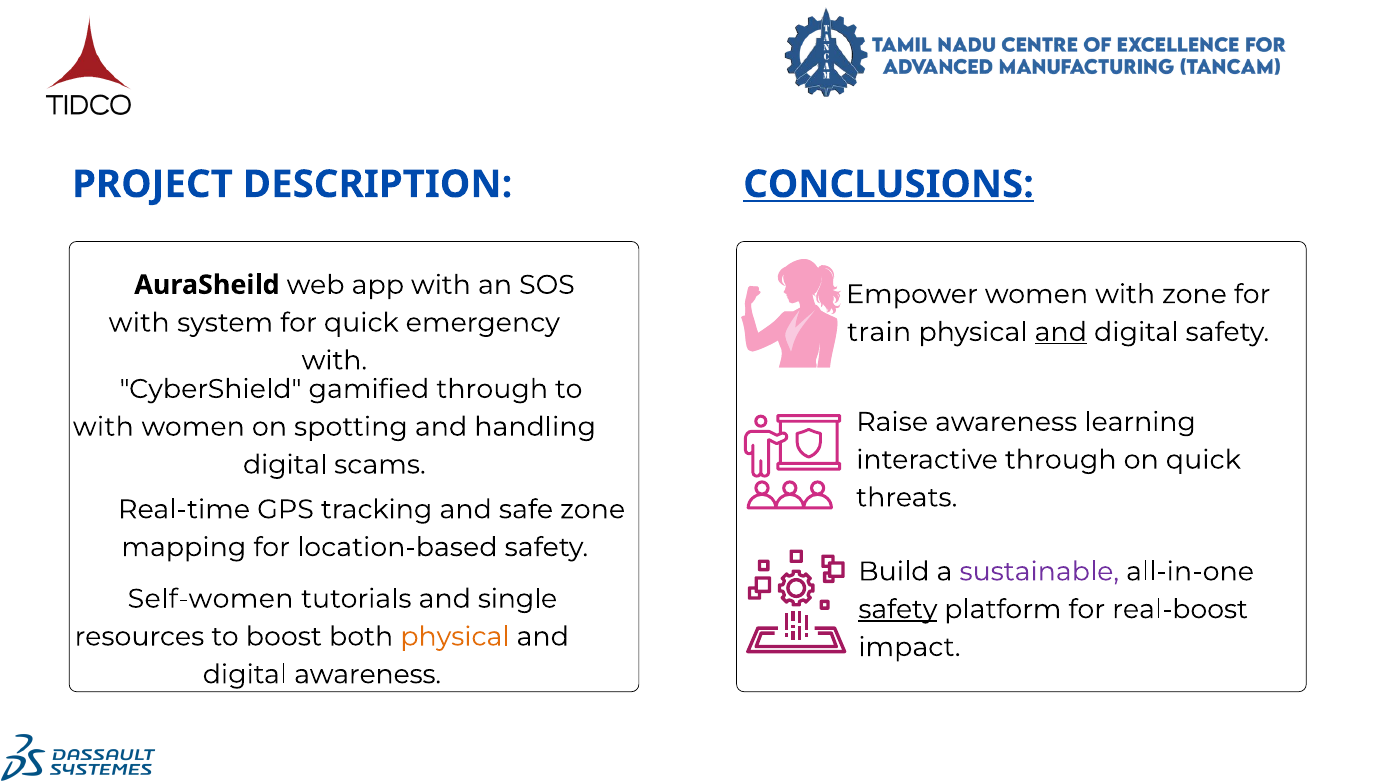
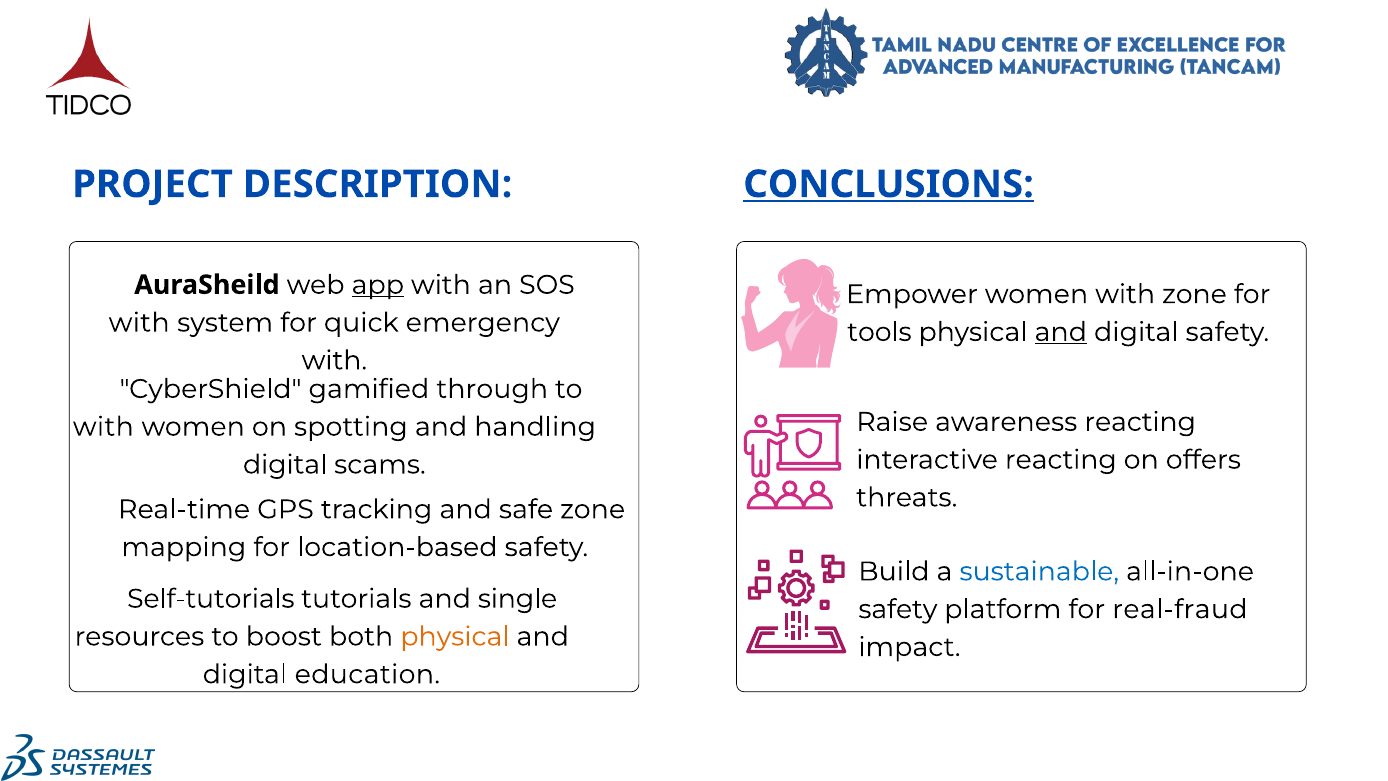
app underline: none -> present
train: train -> tools
awareness learning: learning -> reacting
interactive through: through -> reacting
on quick: quick -> offers
sustainable colour: purple -> blue
Self-women: Self-women -> Self-tutorials
safety at (898, 609) underline: present -> none
real-boost: real-boost -> real-fraud
digital awareness: awareness -> education
